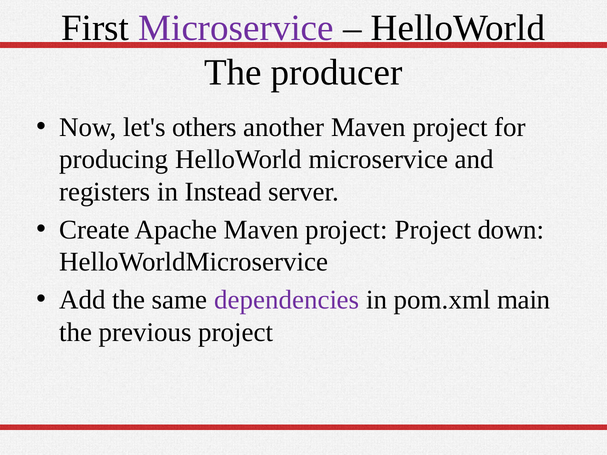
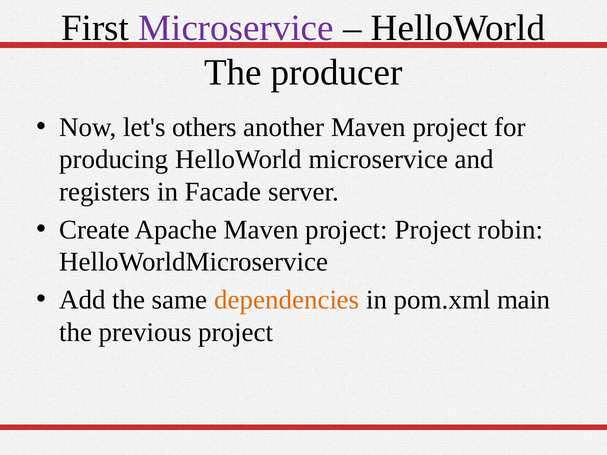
Instead: Instead -> Facade
down: down -> robin
dependencies colour: purple -> orange
